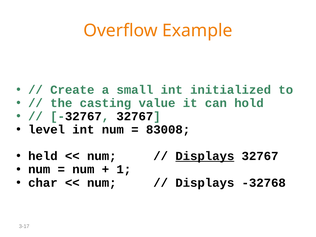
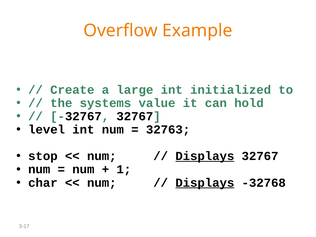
small: small -> large
casting: casting -> systems
83008: 83008 -> 32763
held: held -> stop
Displays at (205, 183) underline: none -> present
